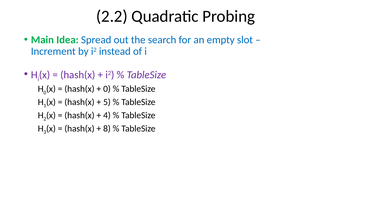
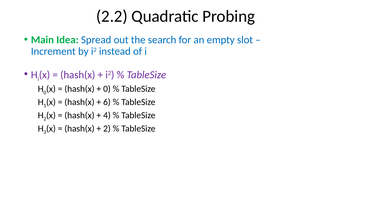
5: 5 -> 6
8 at (107, 129): 8 -> 2
